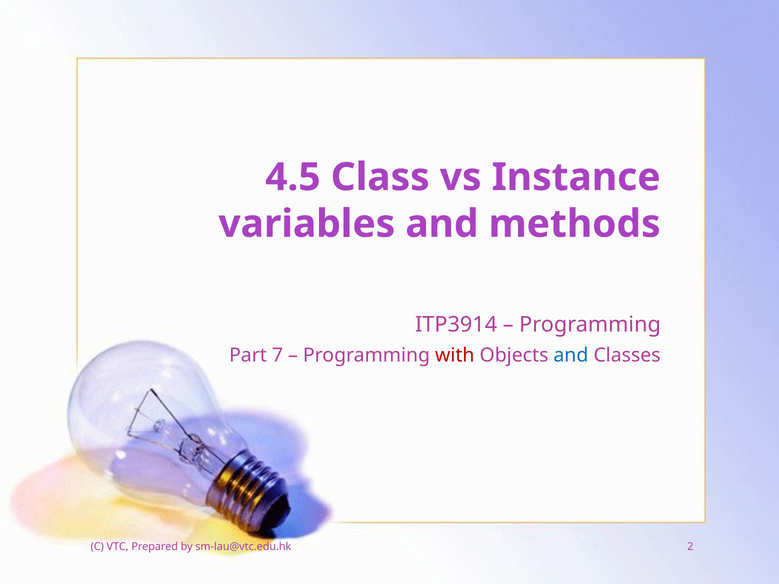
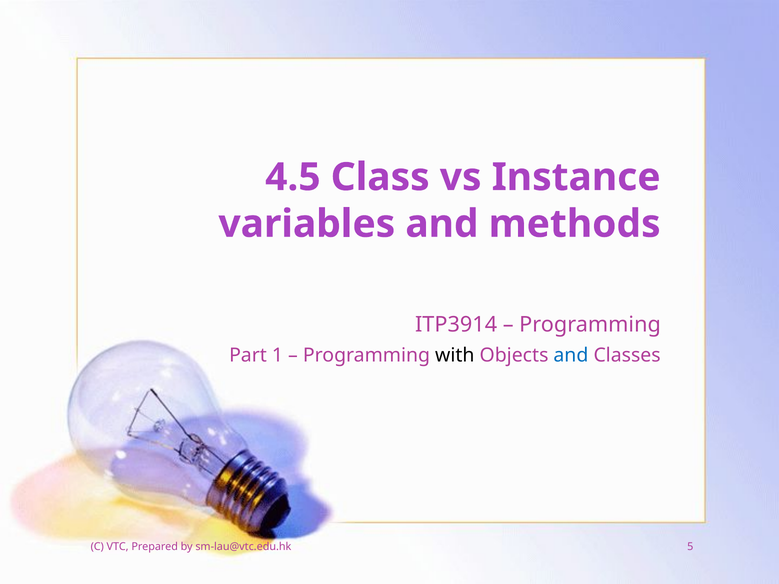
7: 7 -> 1
with colour: red -> black
2: 2 -> 5
